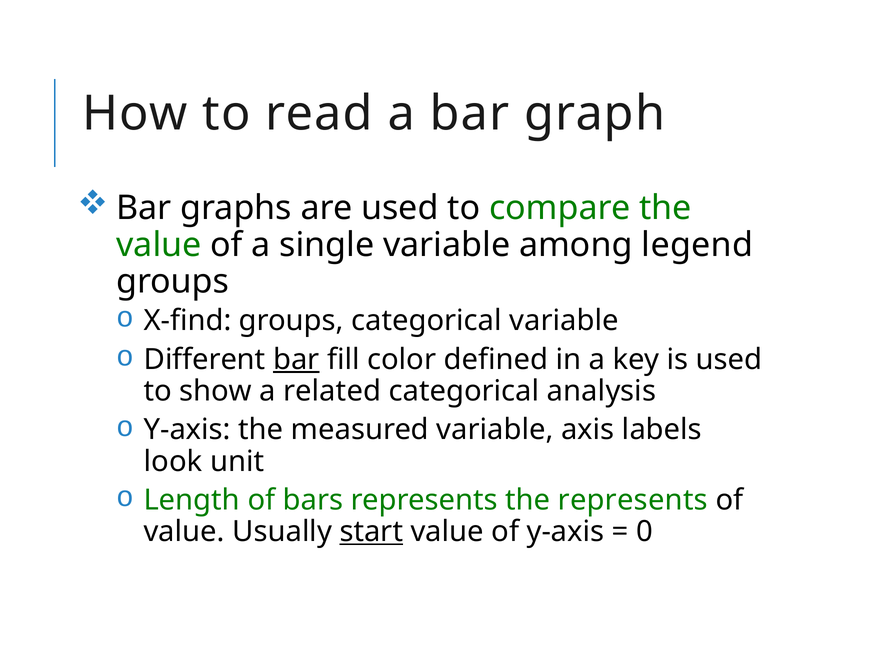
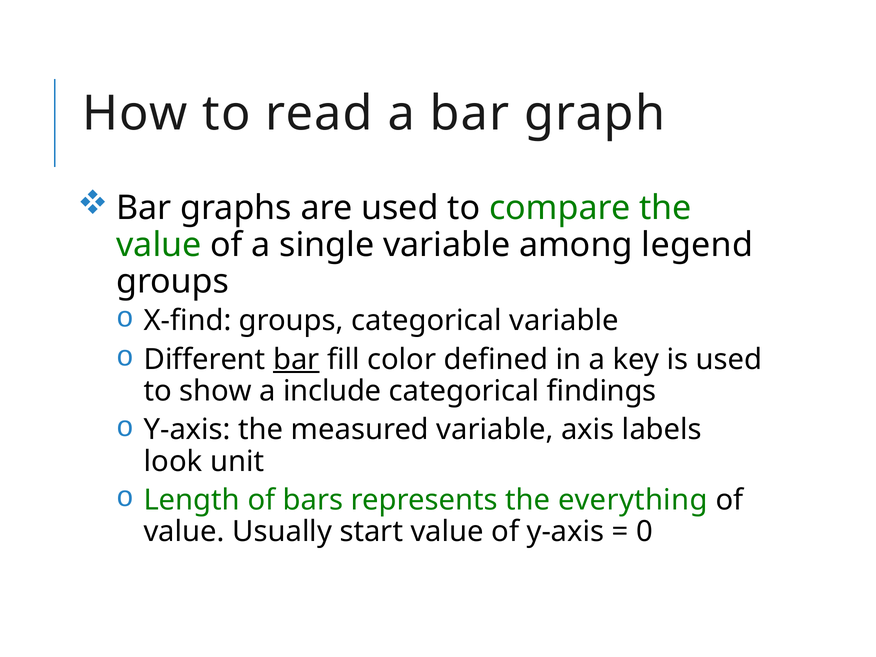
related: related -> include
analysis: analysis -> findings
the represents: represents -> everything
start underline: present -> none
